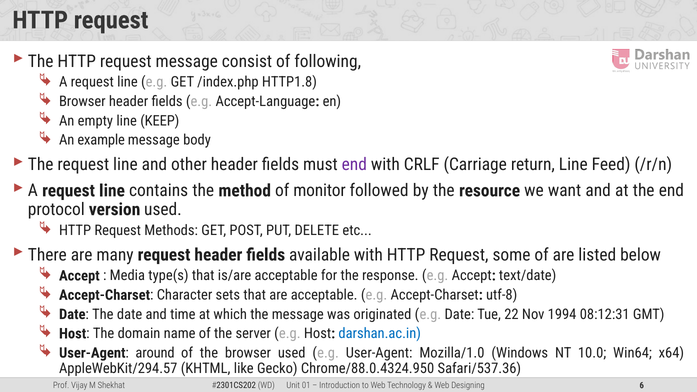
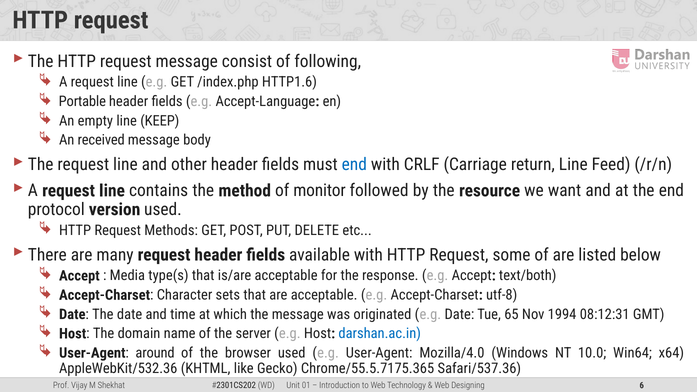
HTTP1.8: HTTP1.8 -> HTTP1.6
Browser at (82, 101): Browser -> Portable
example: example -> received
end at (354, 165) colour: purple -> blue
text/date: text/date -> text/both
22: 22 -> 65
Mozilla/1.0: Mozilla/1.0 -> Mozilla/4.0
AppleWebKit/294.57: AppleWebKit/294.57 -> AppleWebKit/532.36
Chrome/88.0.4324.950: Chrome/88.0.4324.950 -> Chrome/55.5.7175.365
